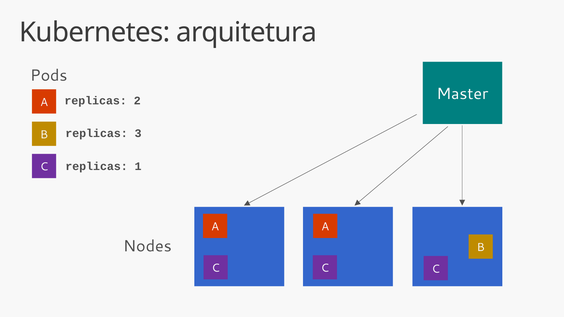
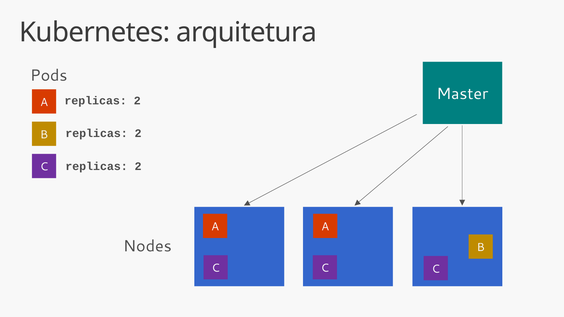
3 at (138, 133): 3 -> 2
1 at (138, 166): 1 -> 2
